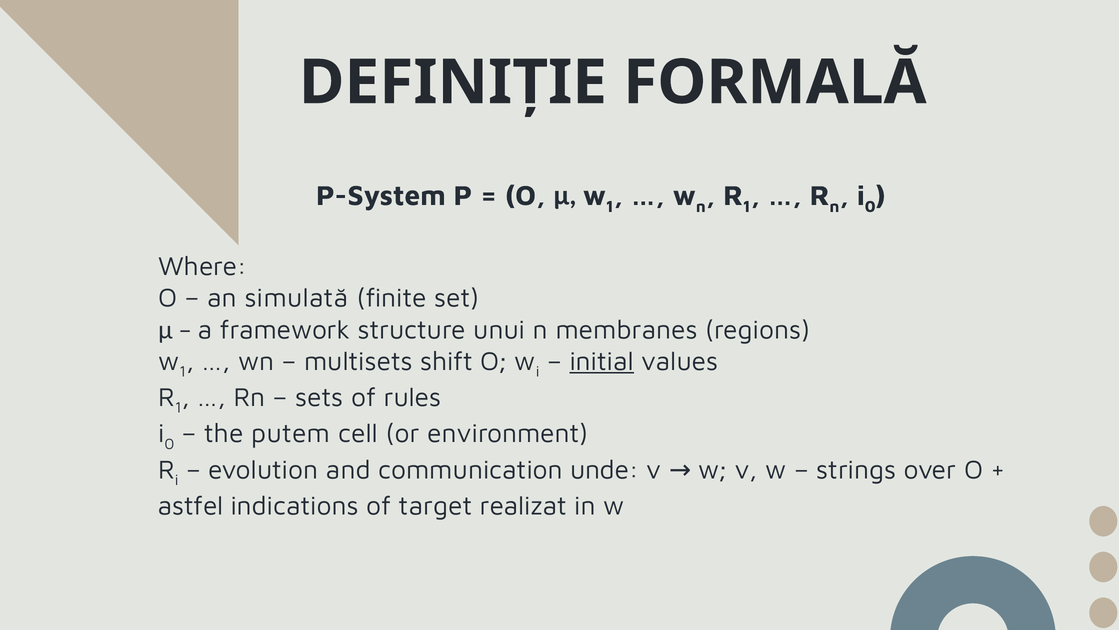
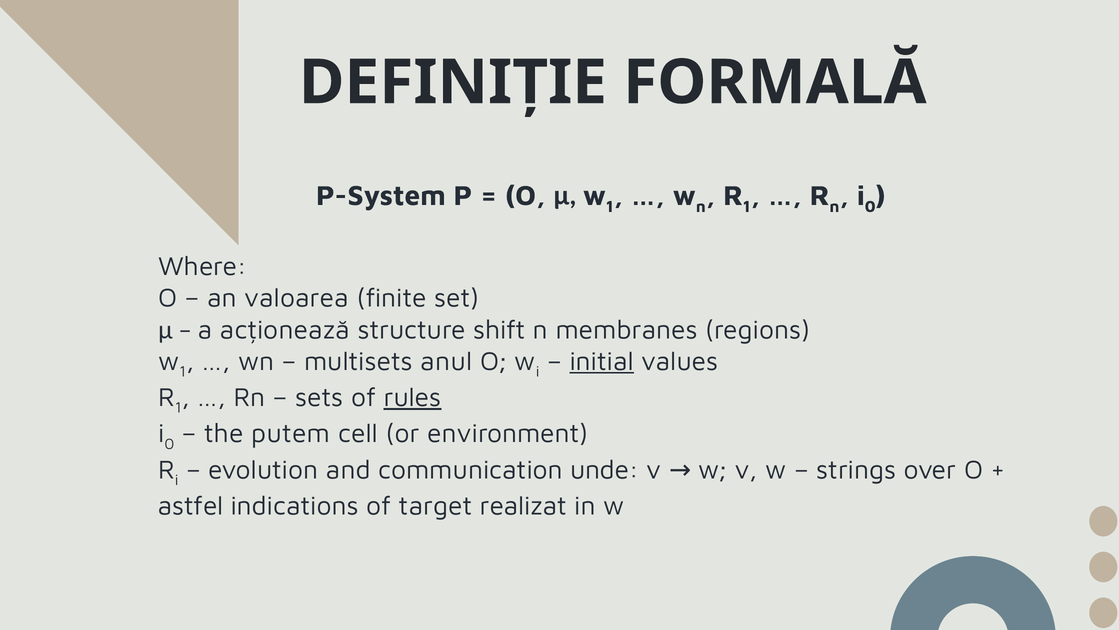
simulată: simulată -> valoarea
framework: framework -> acționează
unui: unui -> shift
shift: shift -> anul
rules underline: none -> present
